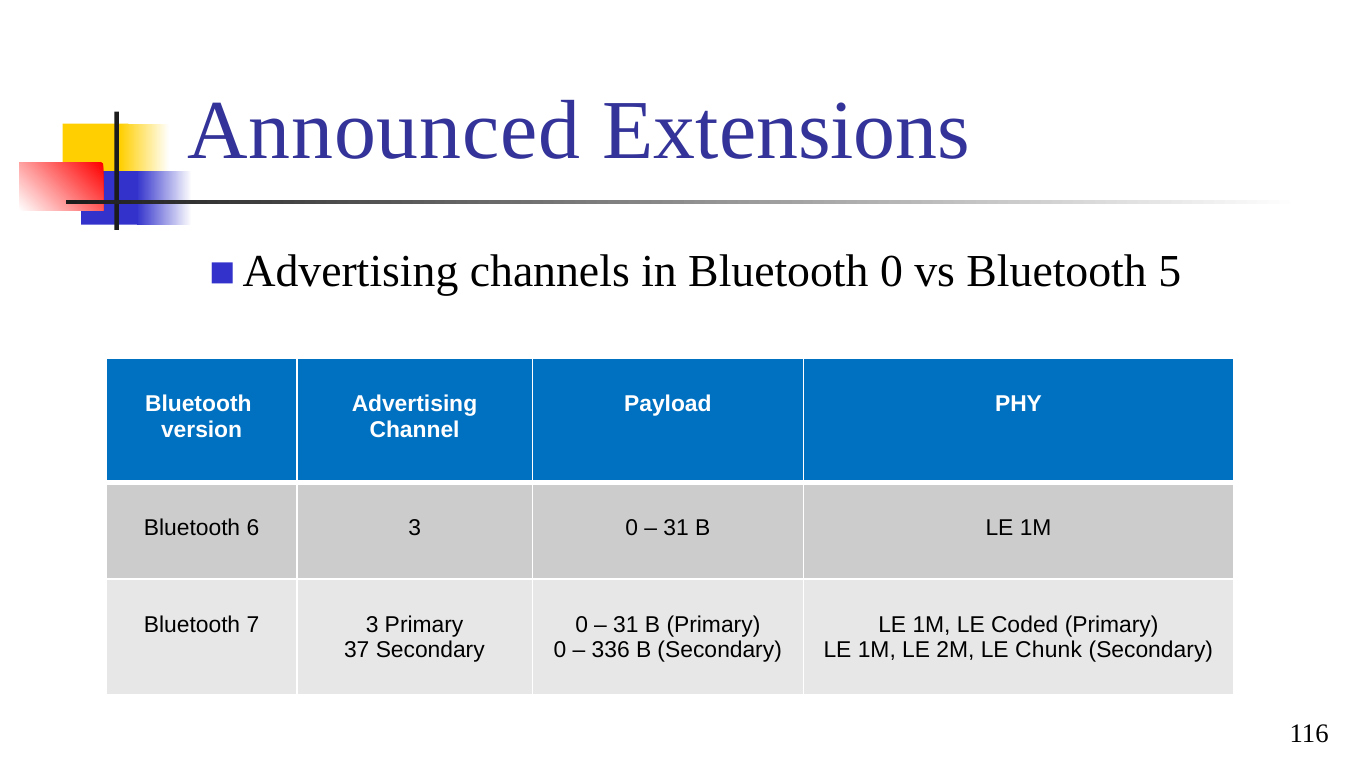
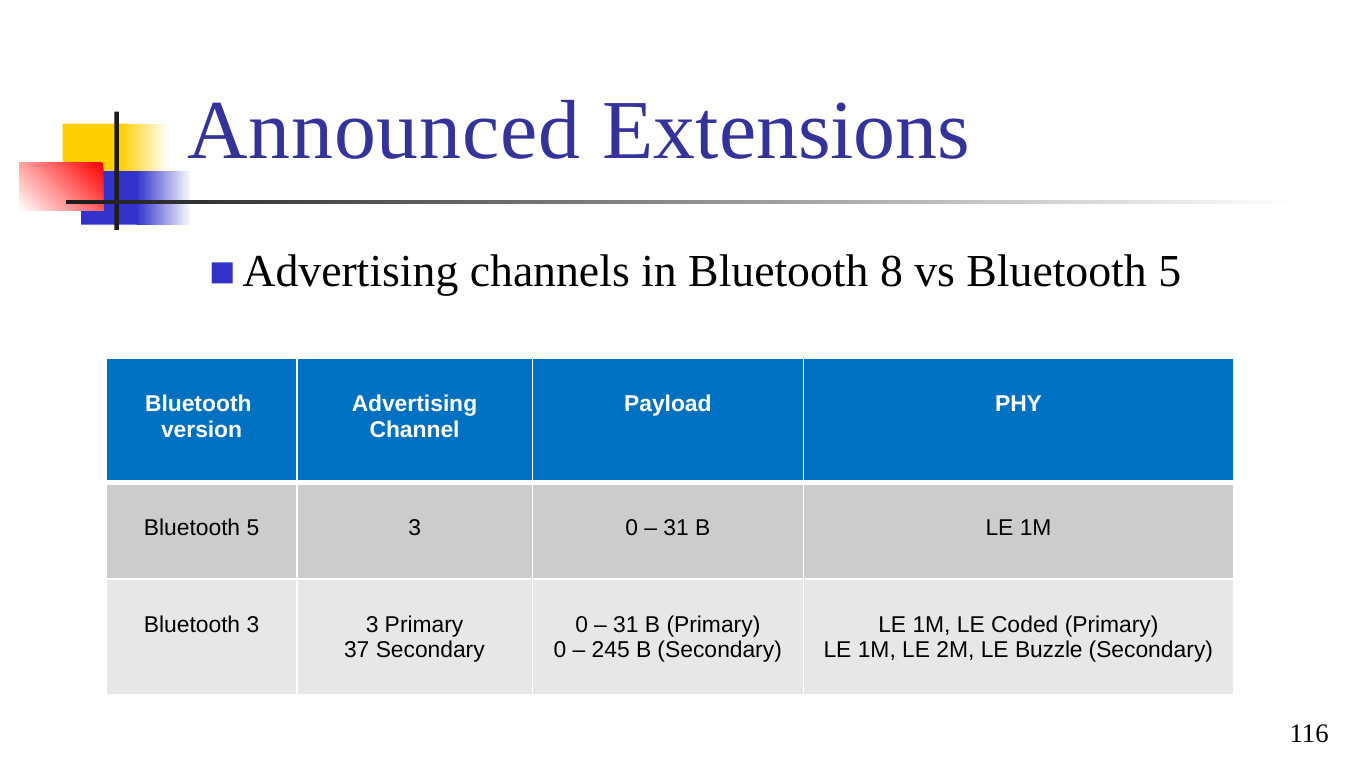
Bluetooth 0: 0 -> 8
6 at (253, 528): 6 -> 5
Bluetooth 7: 7 -> 3
336: 336 -> 245
Chunk: Chunk -> Buzzle
